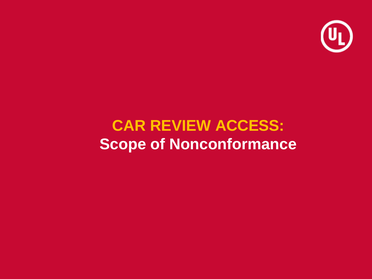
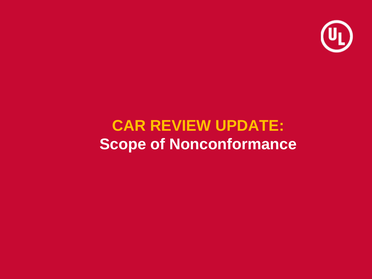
ACCESS: ACCESS -> UPDATE
